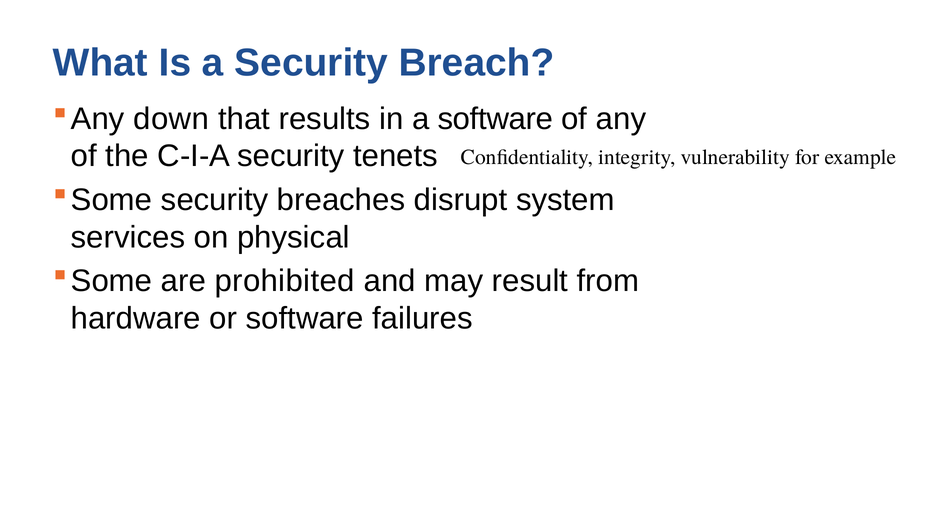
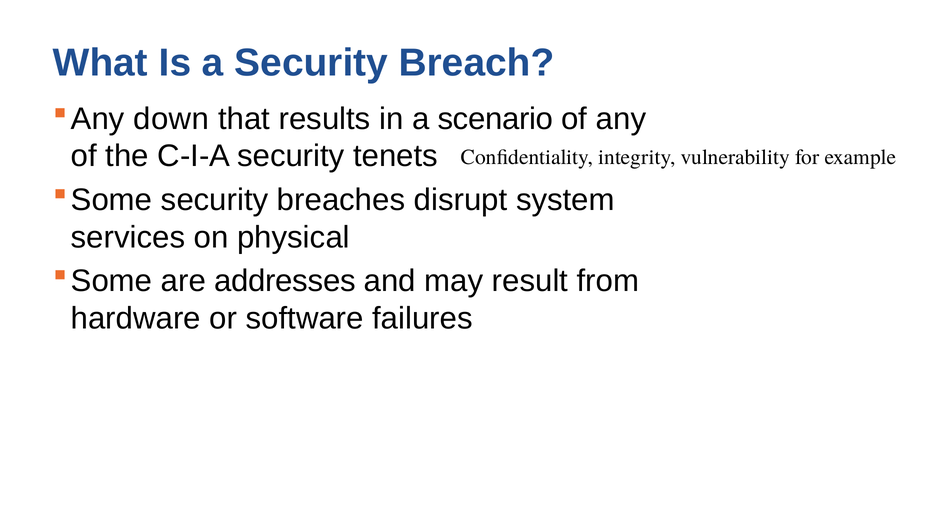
a software: software -> scenario
prohibited: prohibited -> addresses
